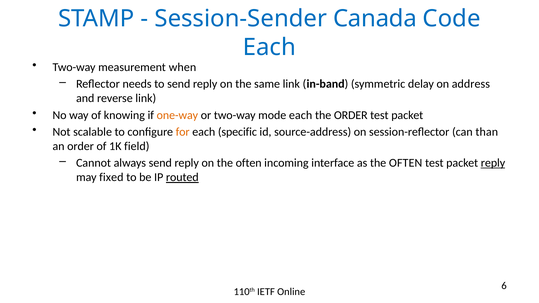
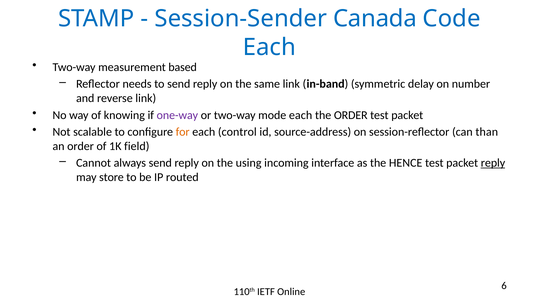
when: when -> based
address: address -> number
one-way colour: orange -> purple
specific: specific -> control
on the often: often -> using
as the OFTEN: OFTEN -> HENCE
fixed: fixed -> store
routed underline: present -> none
